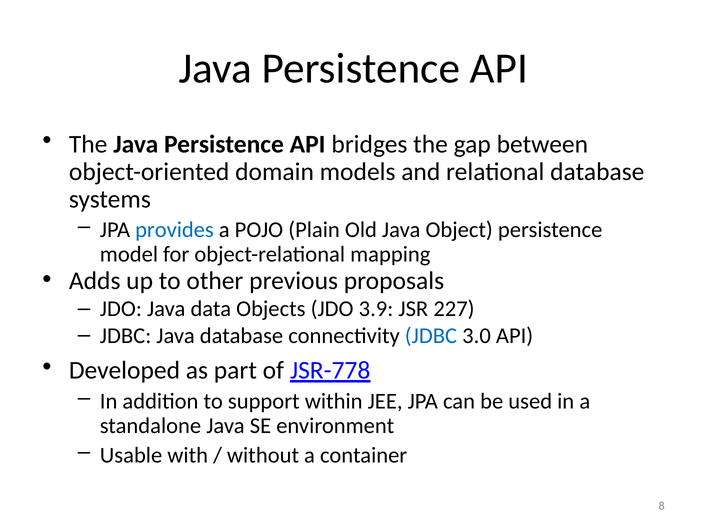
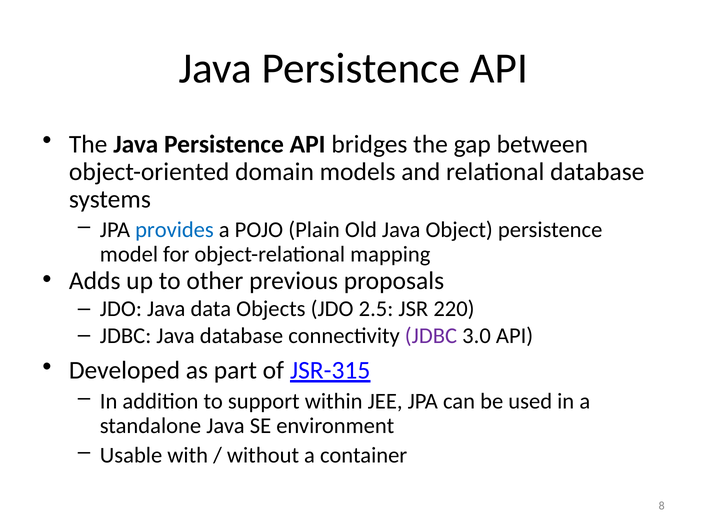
3.9: 3.9 -> 2.5
227: 227 -> 220
JDBC at (431, 336) colour: blue -> purple
JSR-778: JSR-778 -> JSR-315
